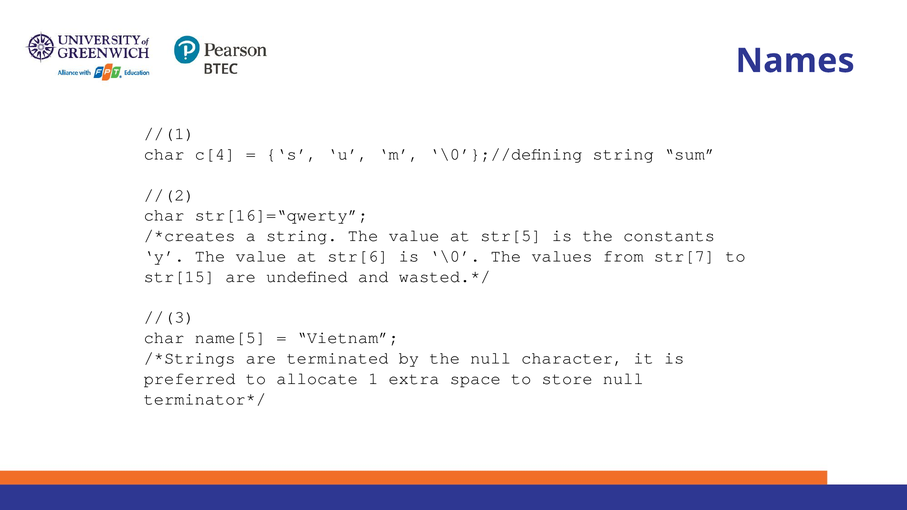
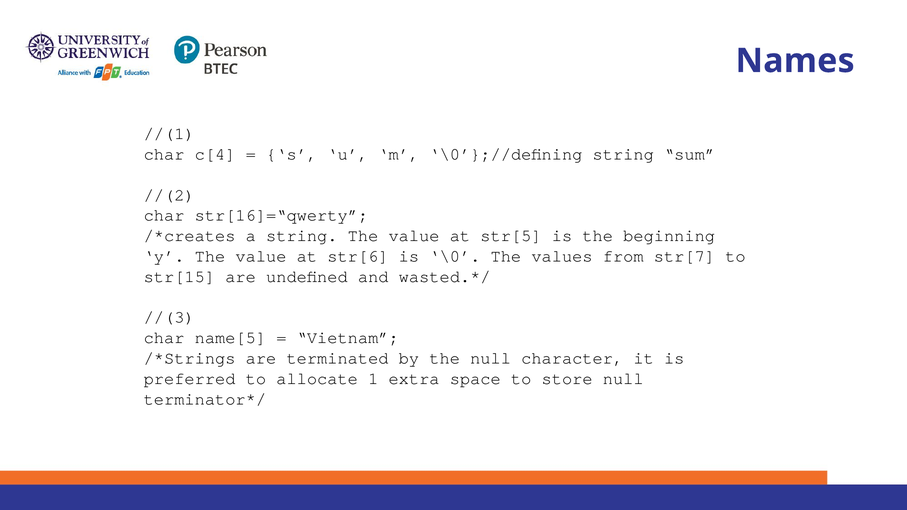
constants: constants -> beginning
